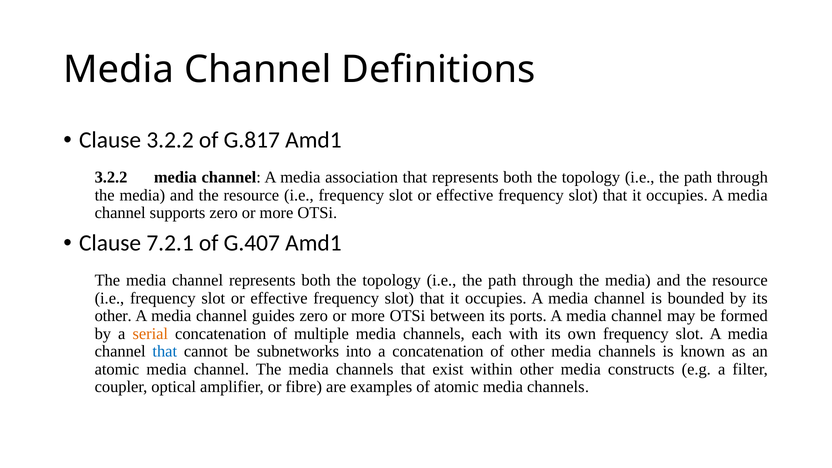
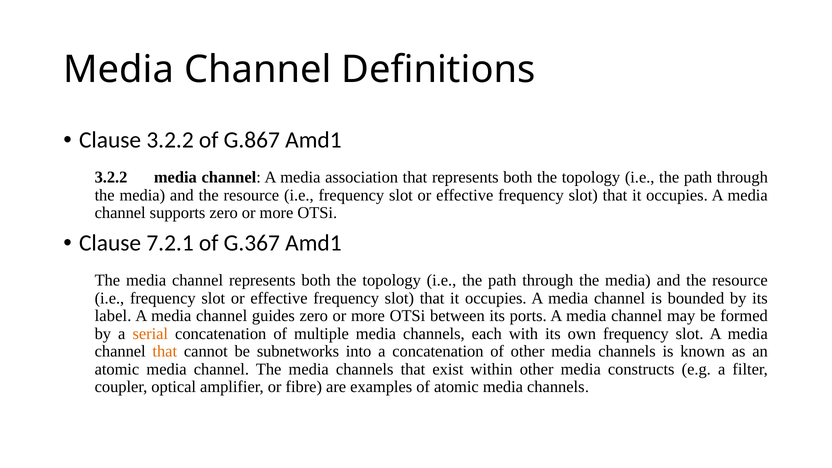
G.817: G.817 -> G.867
G.407: G.407 -> G.367
other at (113, 316): other -> label
that at (165, 351) colour: blue -> orange
